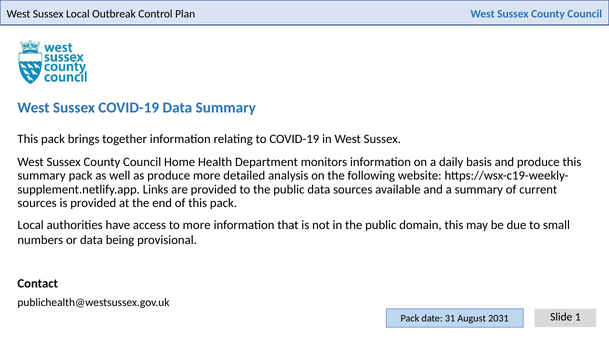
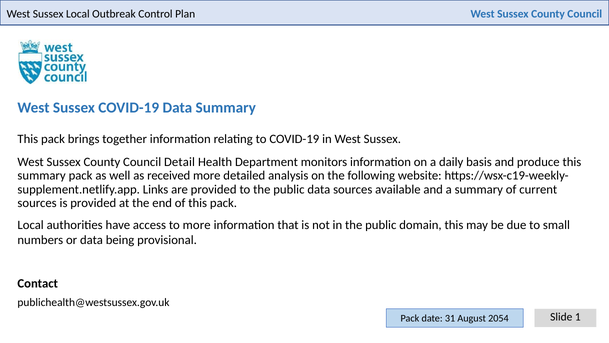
Home: Home -> Detail
as produce: produce -> received
2031: 2031 -> 2054
